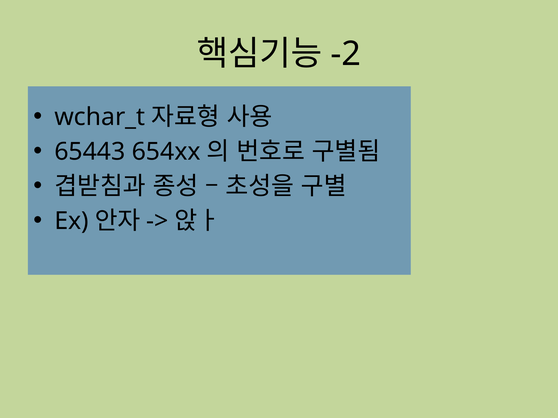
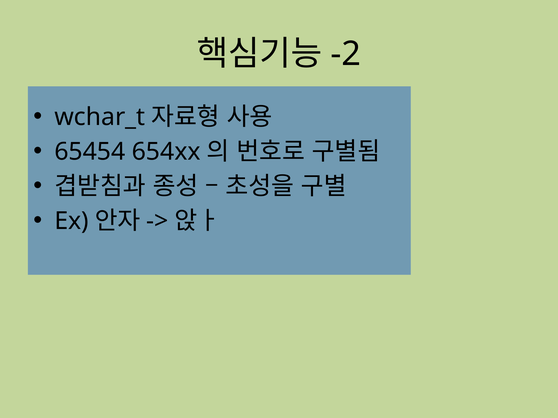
65443: 65443 -> 65454
